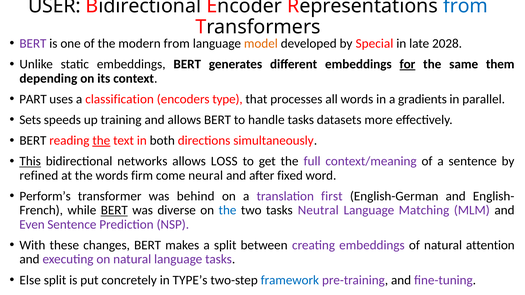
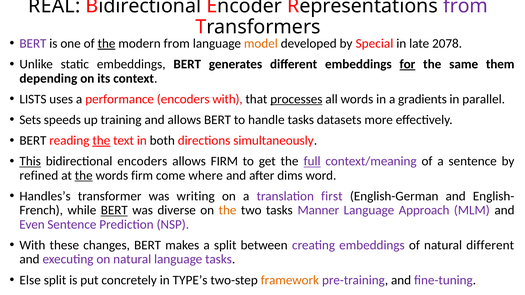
USER: USER -> REAL
from at (466, 6) colour: blue -> purple
the at (107, 44) underline: none -> present
2028: 2028 -> 2078
PART: PART -> LISTS
classification: classification -> performance
encoders type: type -> with
processes underline: none -> present
bidirectional networks: networks -> encoders
allows LOSS: LOSS -> FIRM
full underline: none -> present
the at (84, 176) underline: none -> present
neural: neural -> where
fixed: fixed -> dims
Perform’s: Perform’s -> Handles’s
behind: behind -> writing
the at (228, 211) colour: blue -> orange
Neutral: Neutral -> Manner
Matching: Matching -> Approach
natural attention: attention -> different
framework colour: blue -> orange
